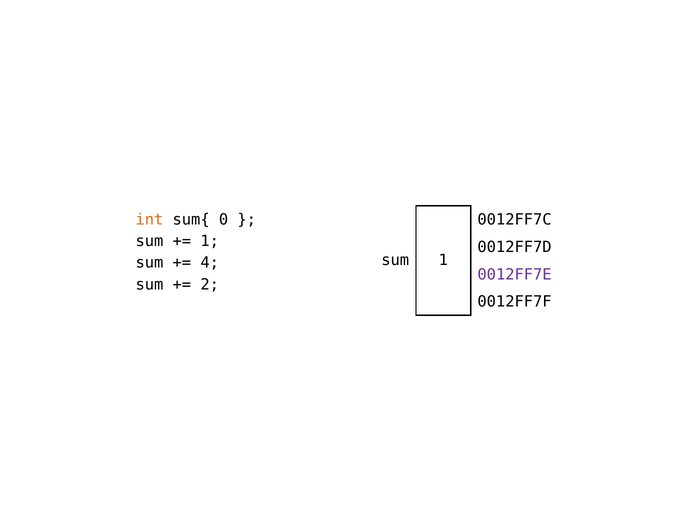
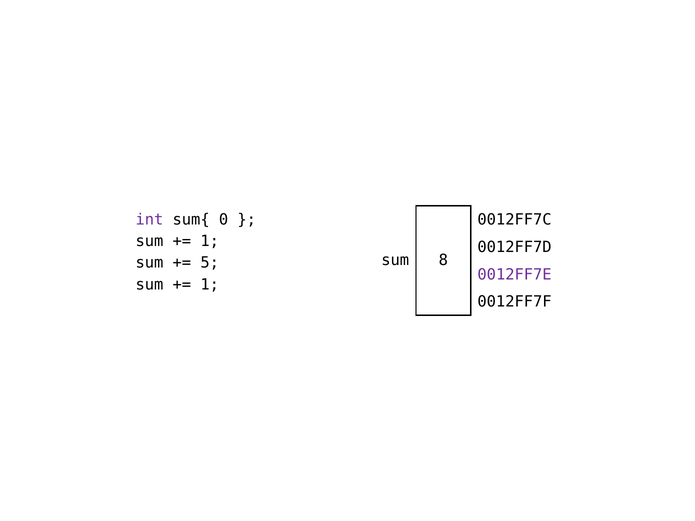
int colour: orange -> purple
sum 1: 1 -> 8
4: 4 -> 5
2 at (210, 285): 2 -> 1
